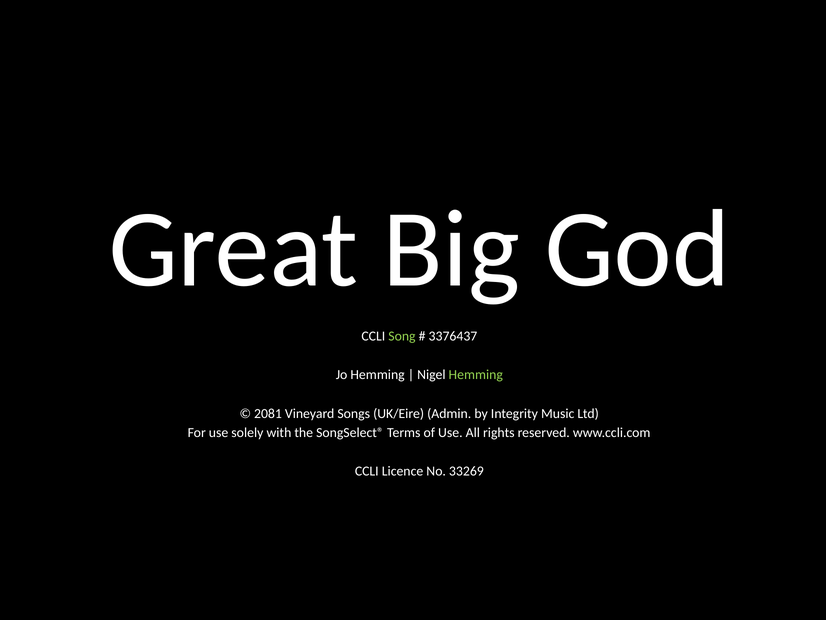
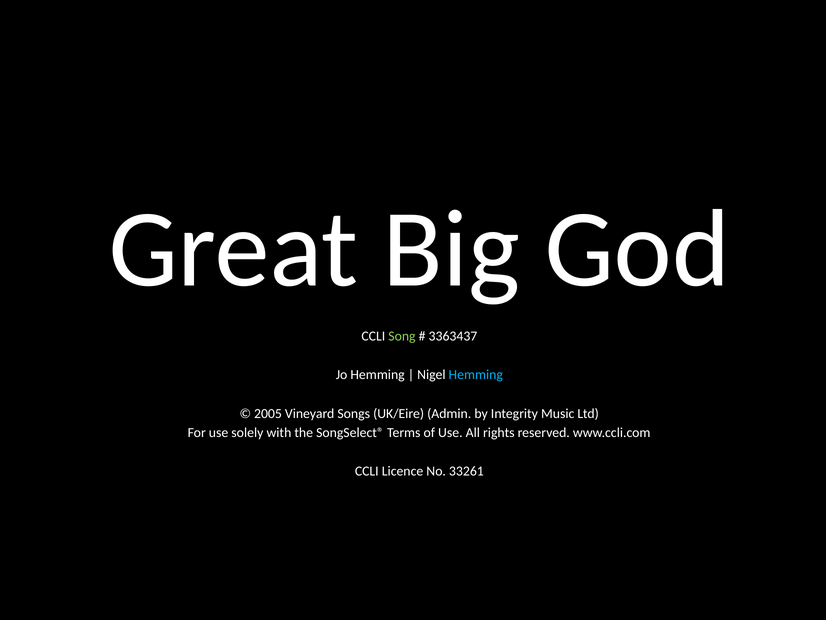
3376437: 3376437 -> 3363437
Hemming at (476, 375) colour: light green -> light blue
2081: 2081 -> 2005
33269: 33269 -> 33261
